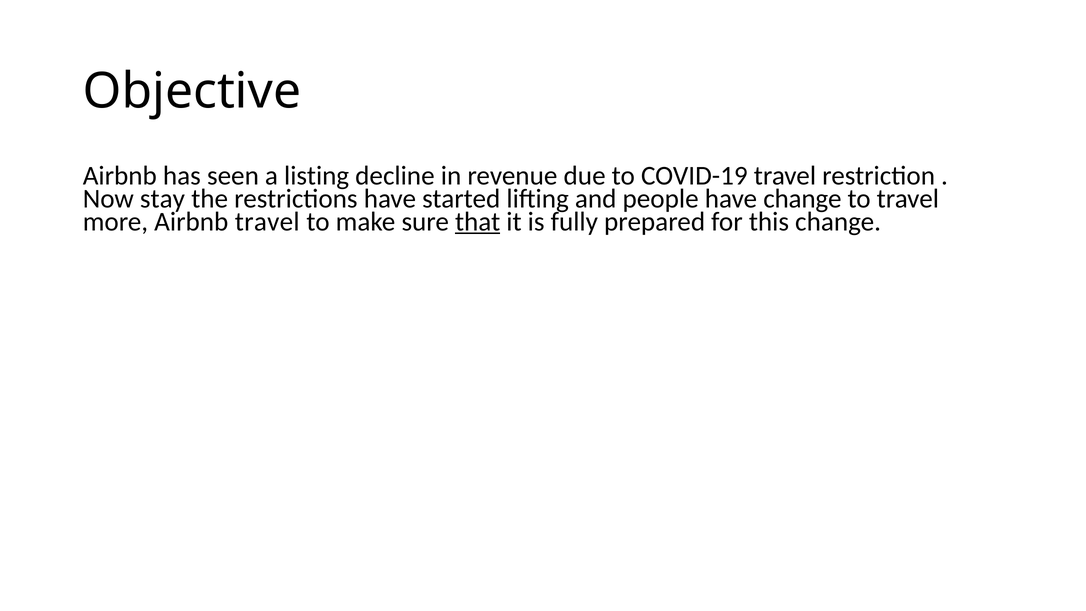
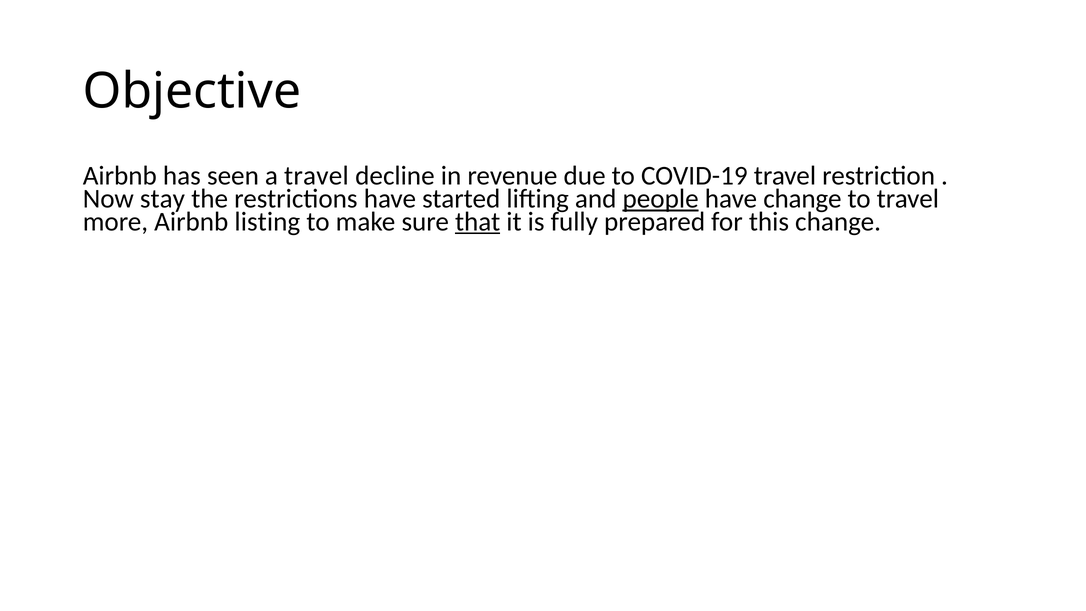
a listing: listing -> travel
people underline: none -> present
Airbnb travel: travel -> listing
